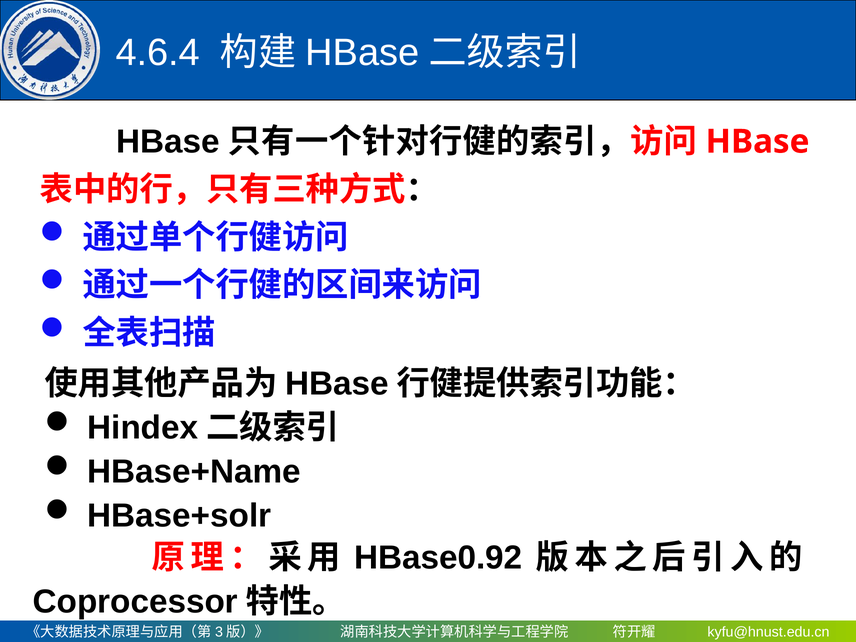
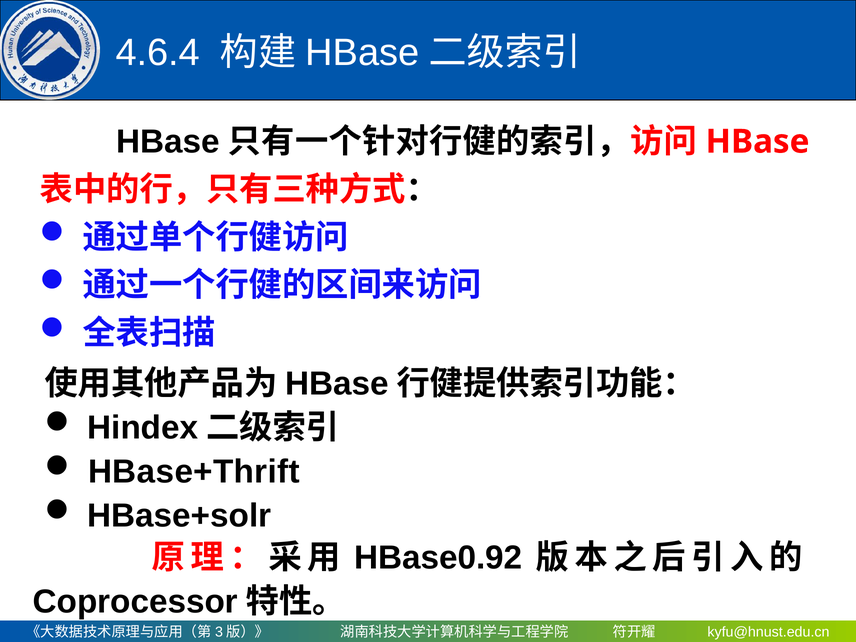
HBase+Name: HBase+Name -> HBase+Thrift
